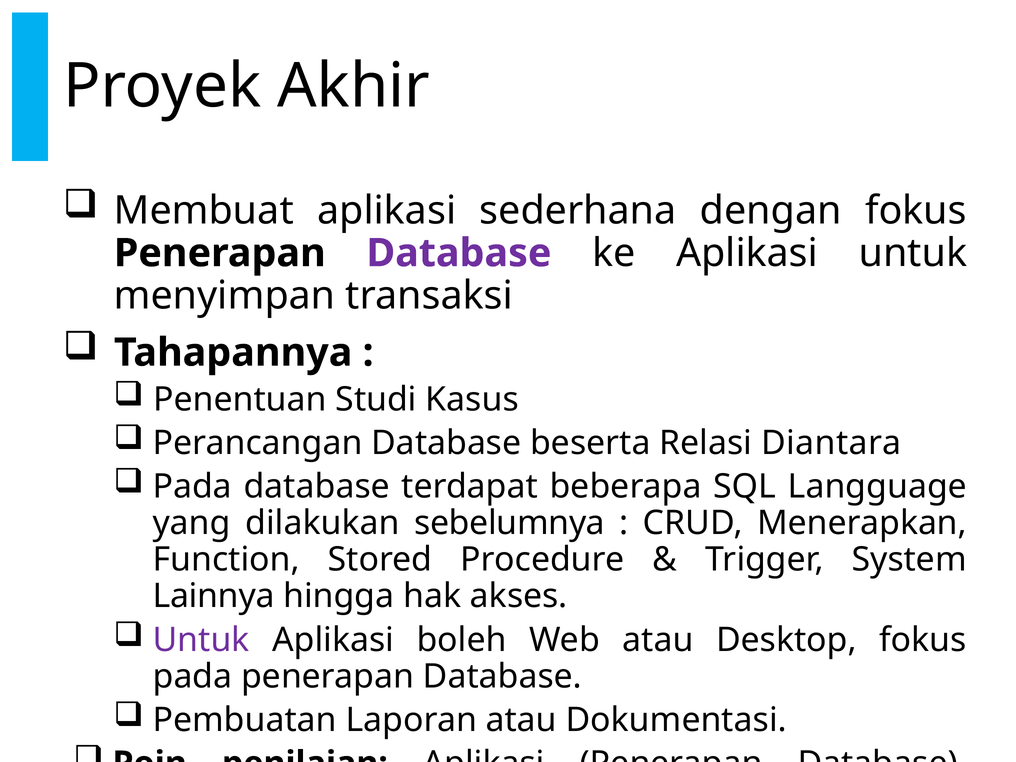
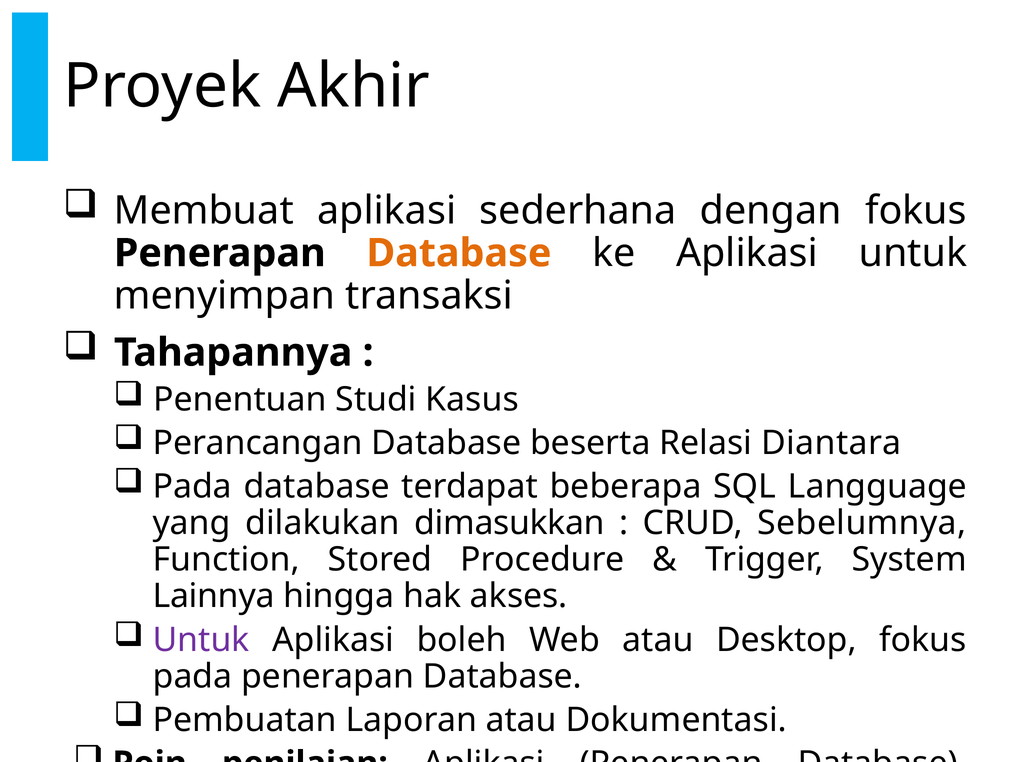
Database at (459, 253) colour: purple -> orange
sebelumnya: sebelumnya -> dimasukkan
Menerapkan: Menerapkan -> Sebelumnya
